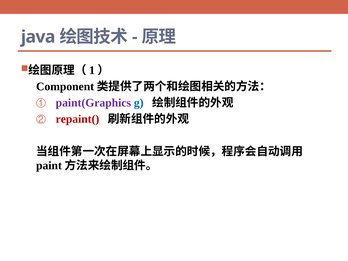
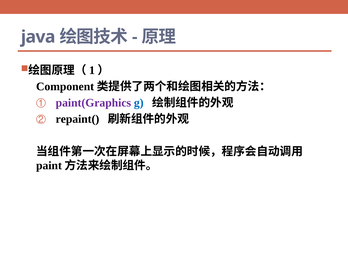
repaint( colour: red -> black
